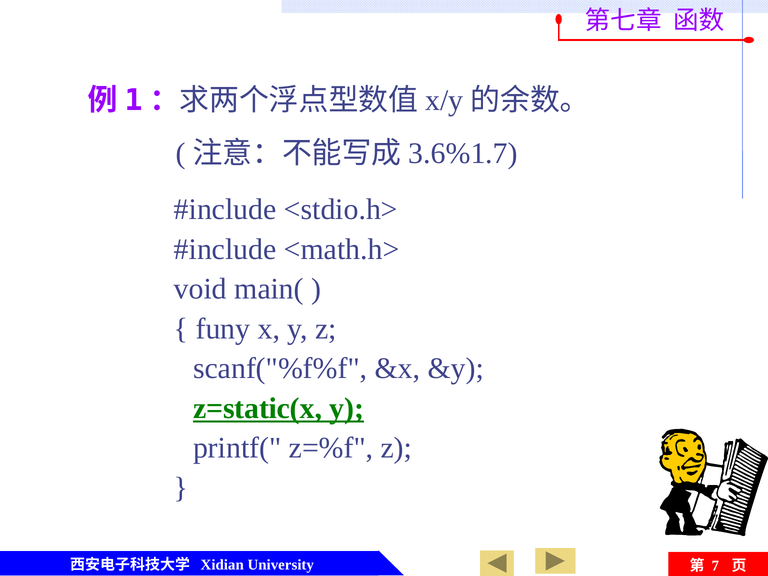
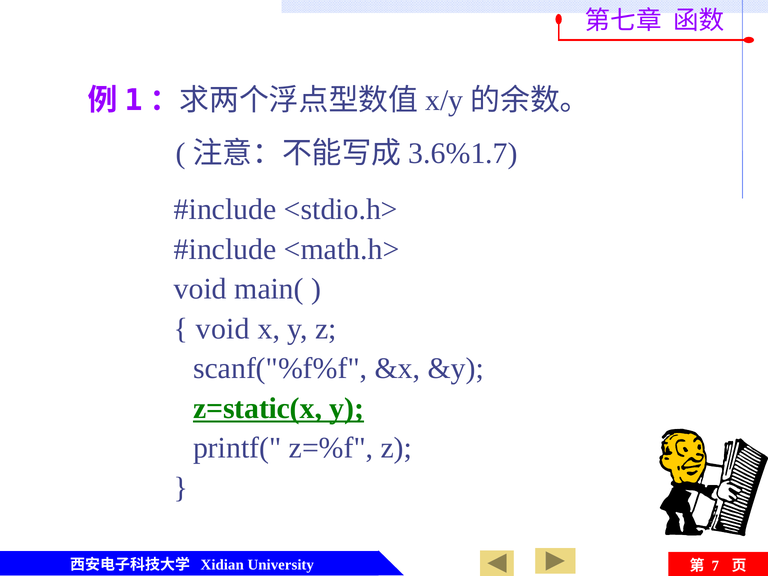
funy at (223, 329): funy -> void
